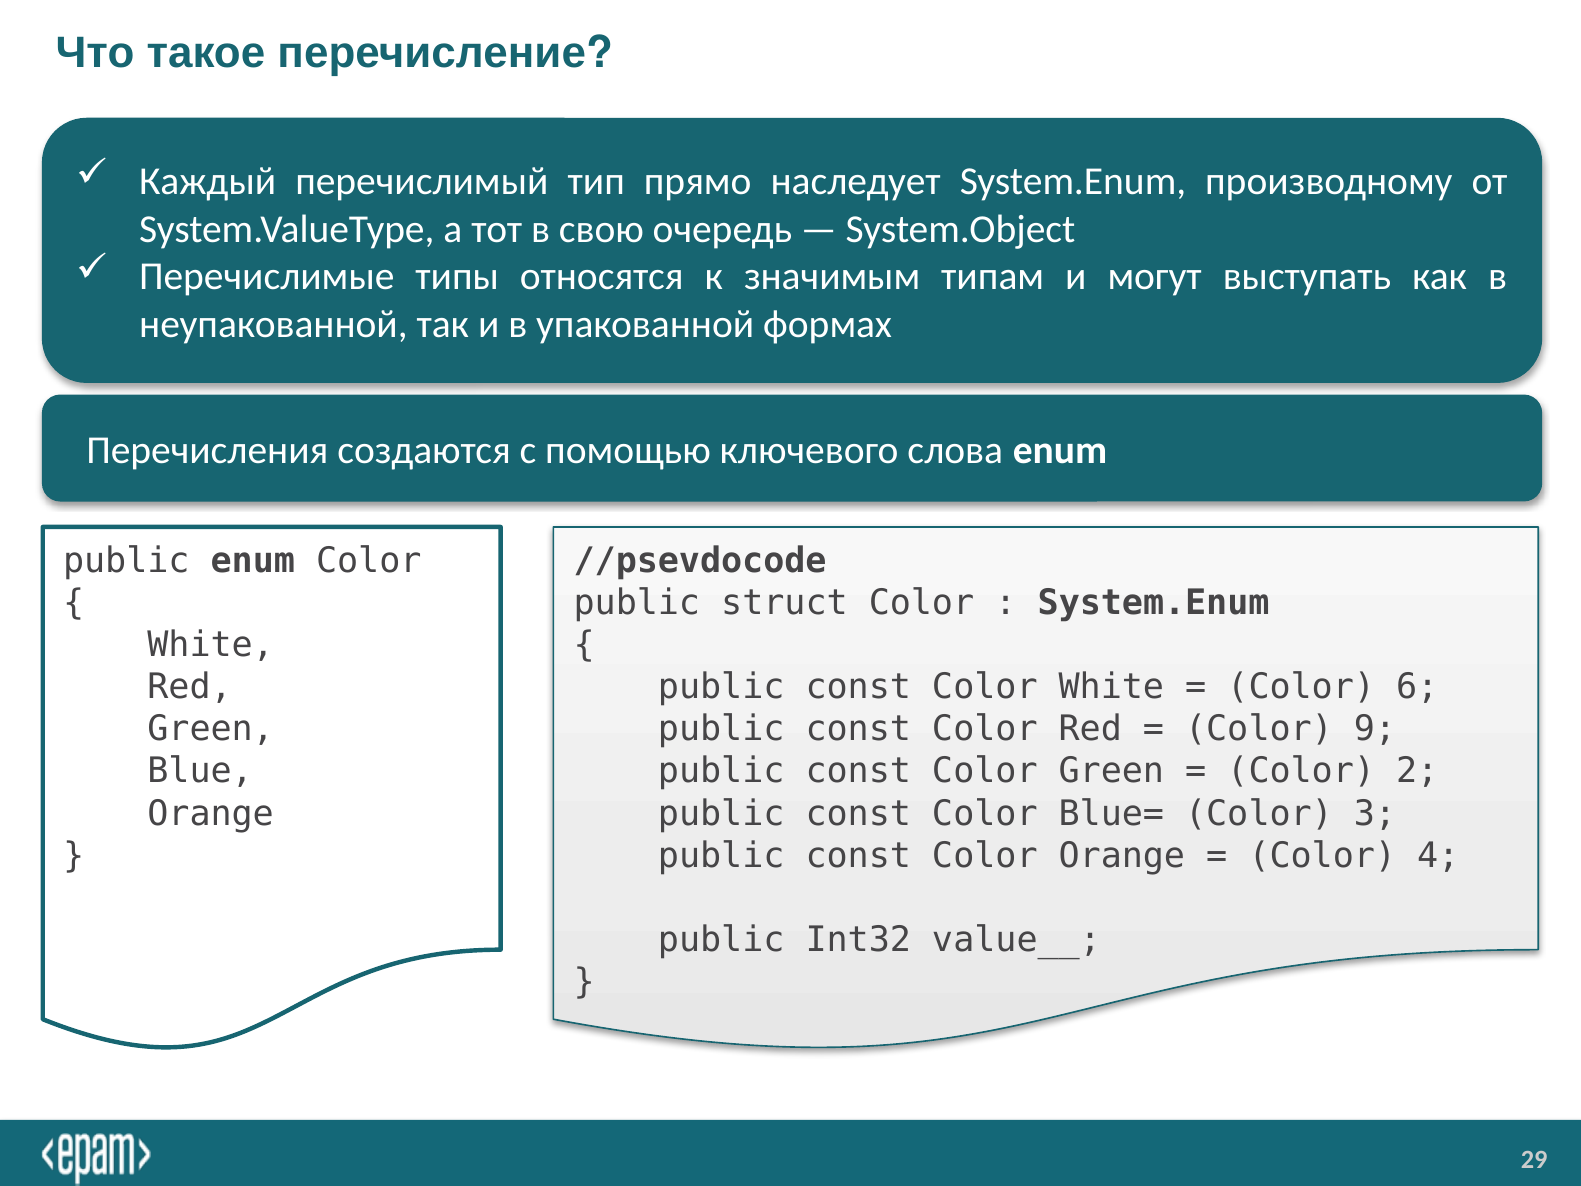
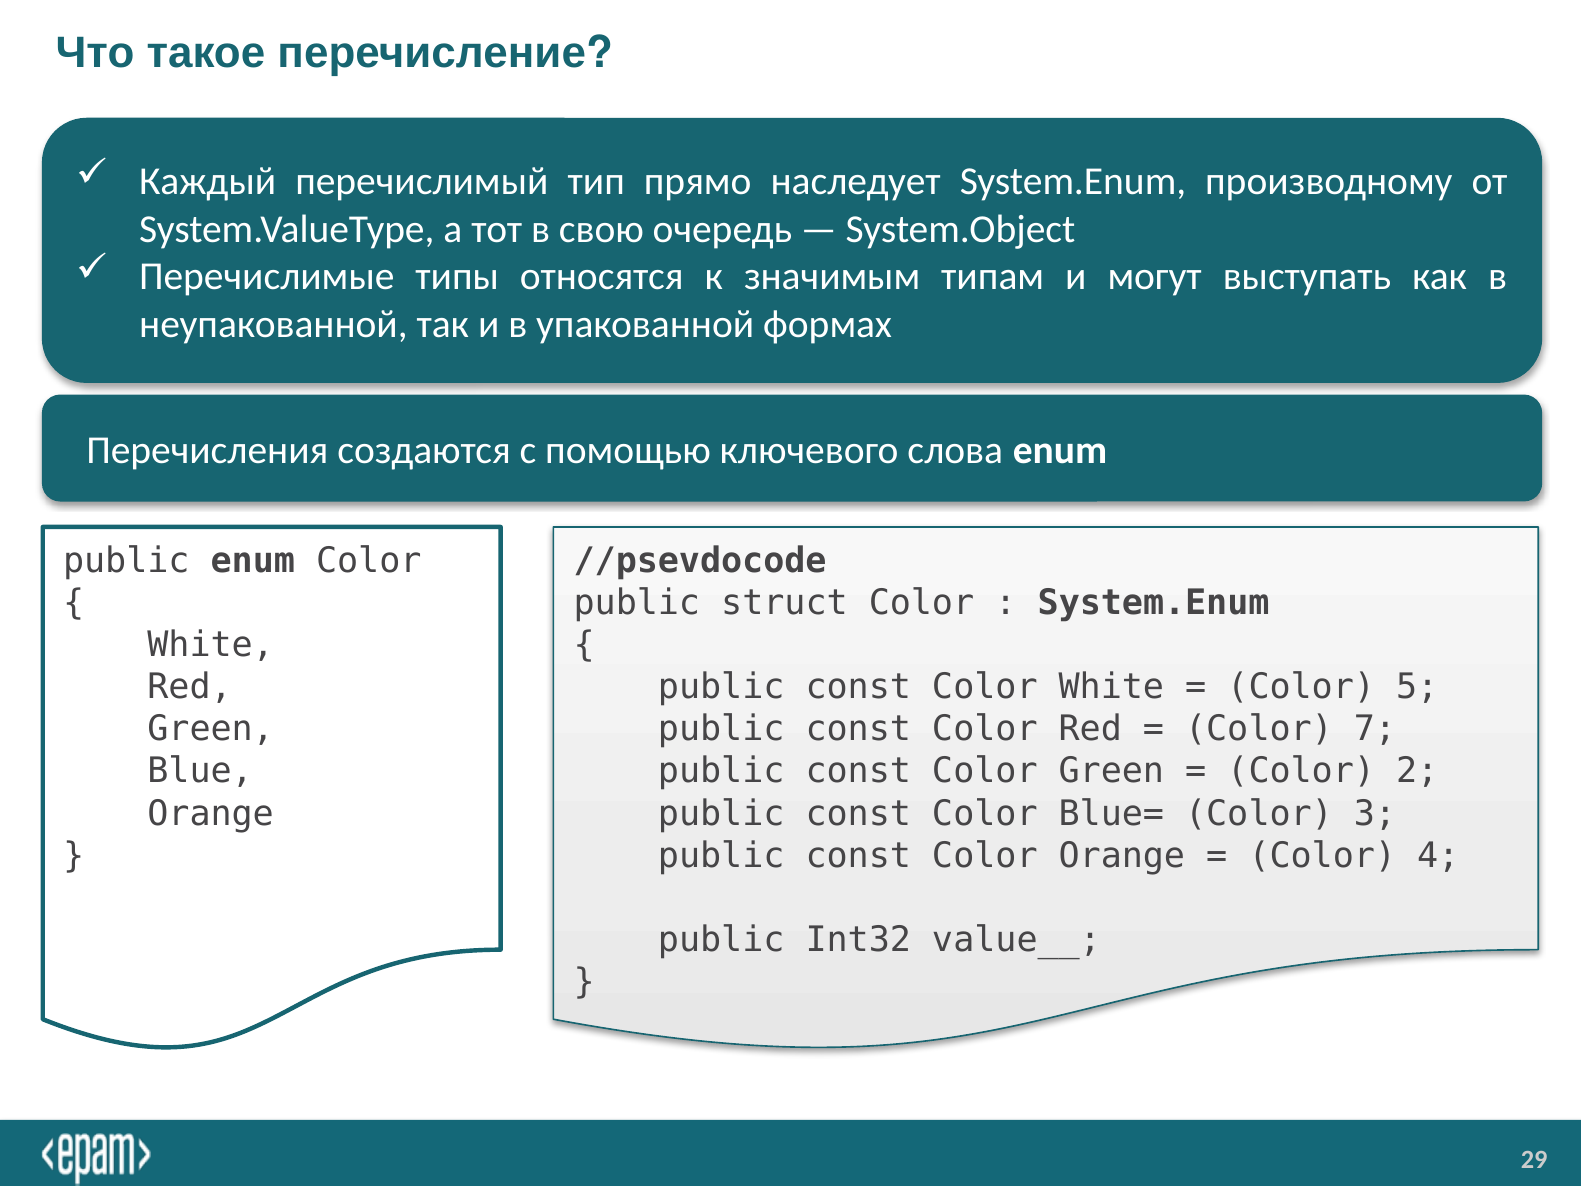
6: 6 -> 5
9: 9 -> 7
